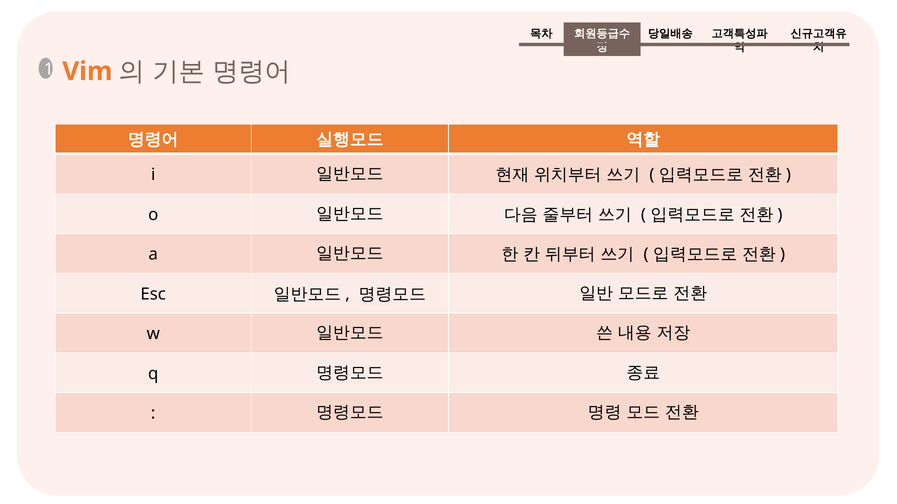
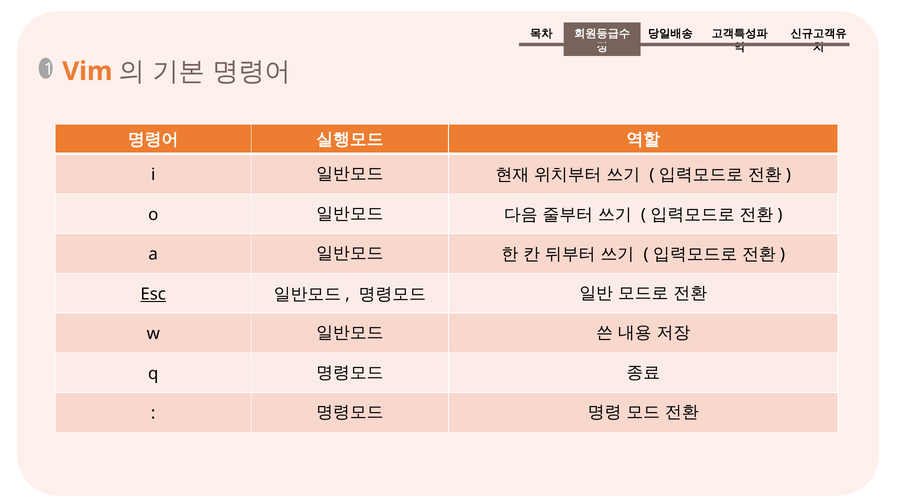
Esc underline: none -> present
